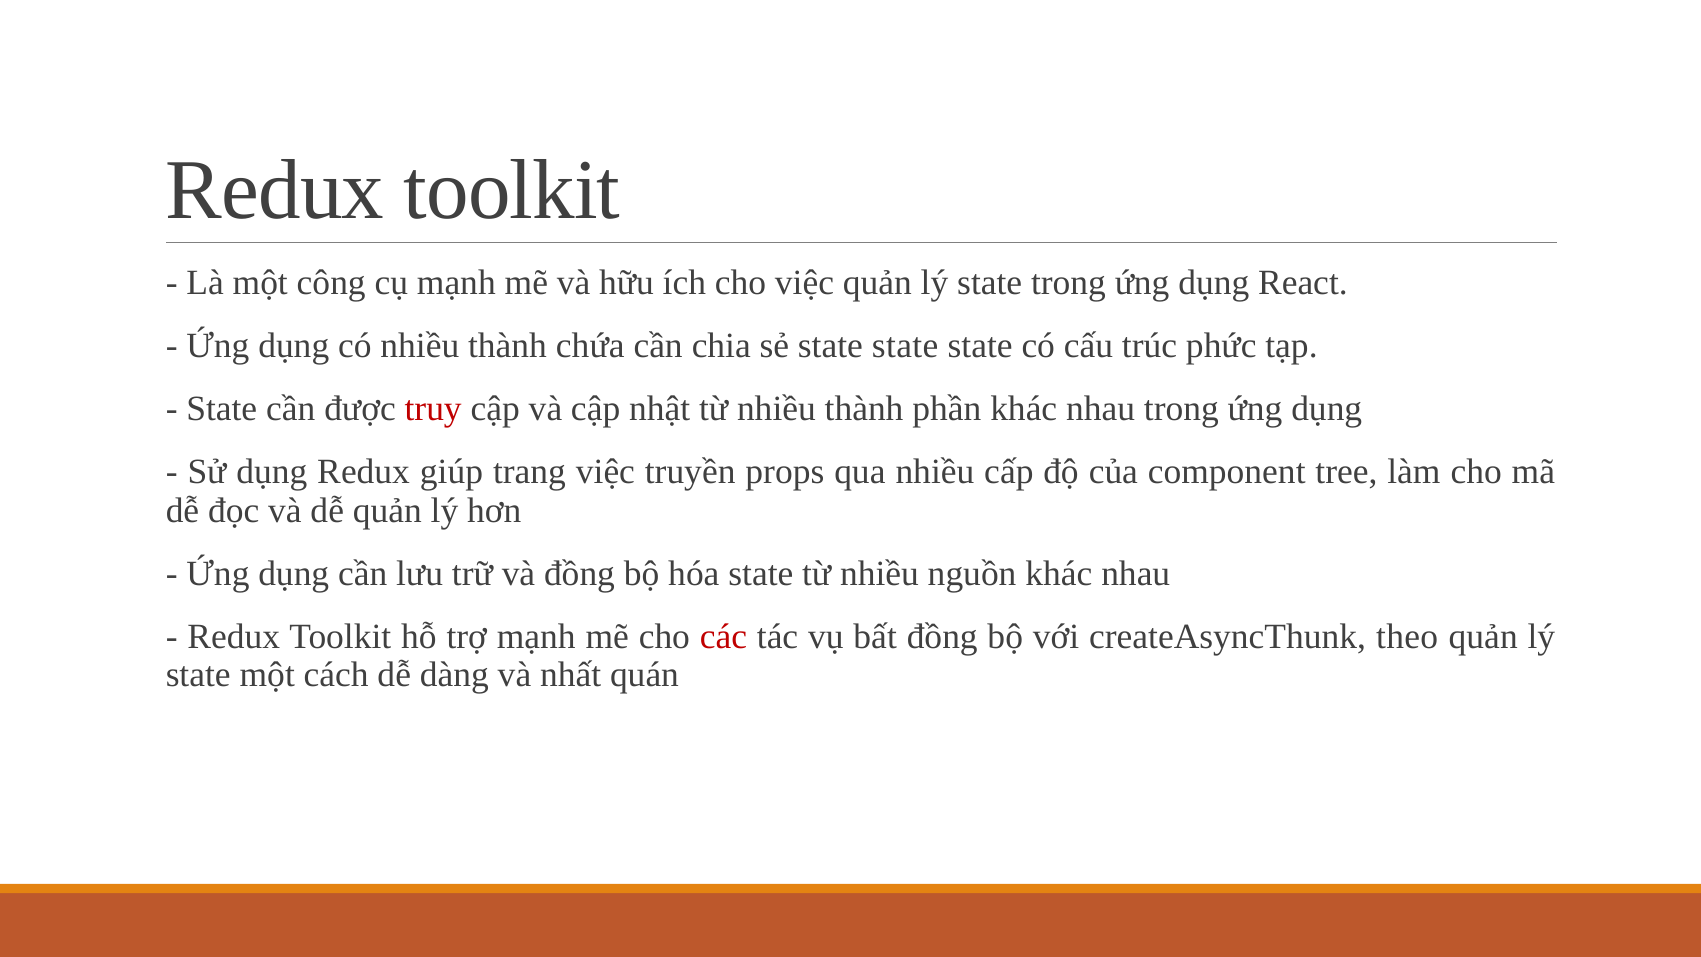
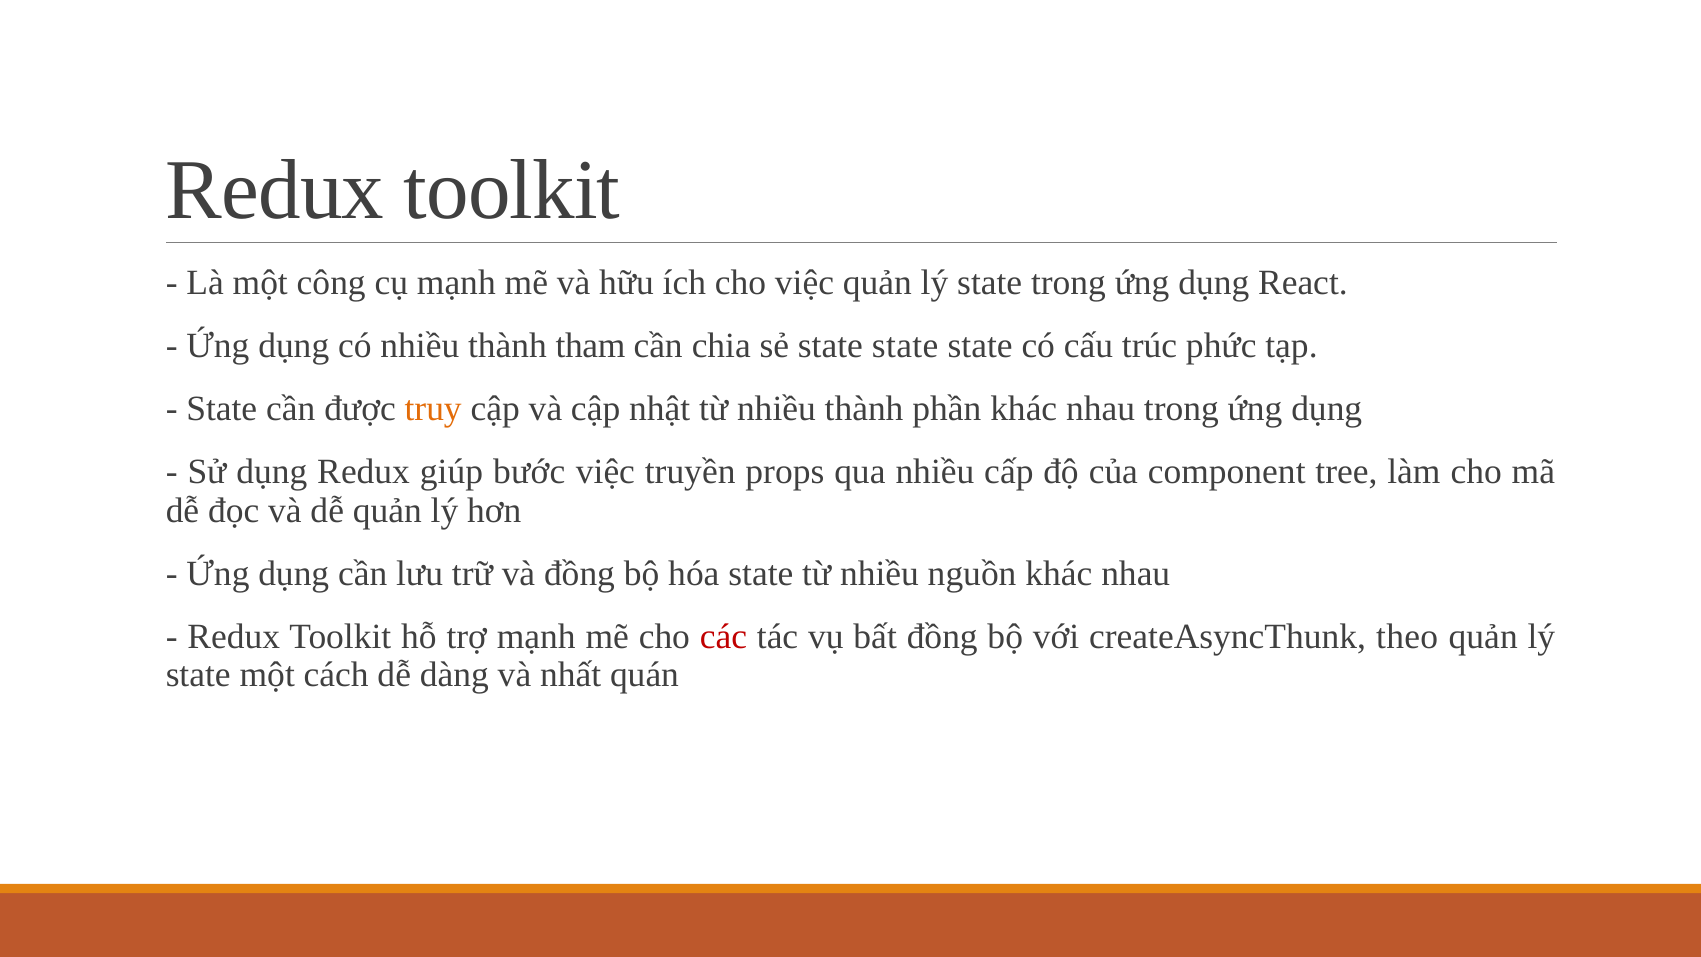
chứa: chứa -> tham
truy colour: red -> orange
trang: trang -> bước
